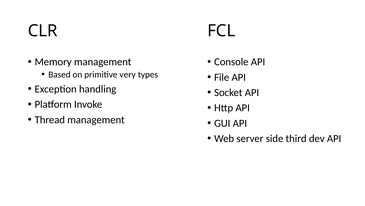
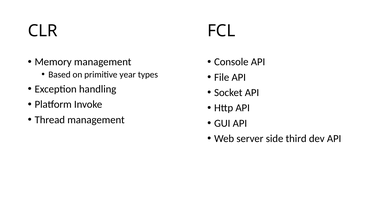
very: very -> year
